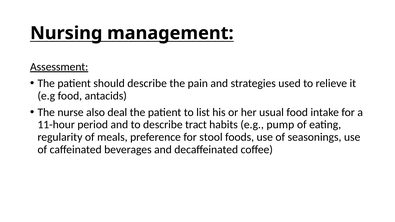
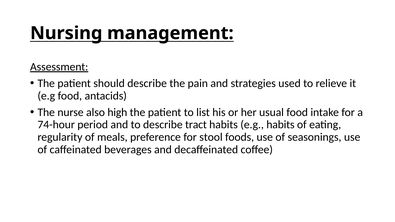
deal: deal -> high
11-hour: 11-hour -> 74-hour
e.g pump: pump -> habits
